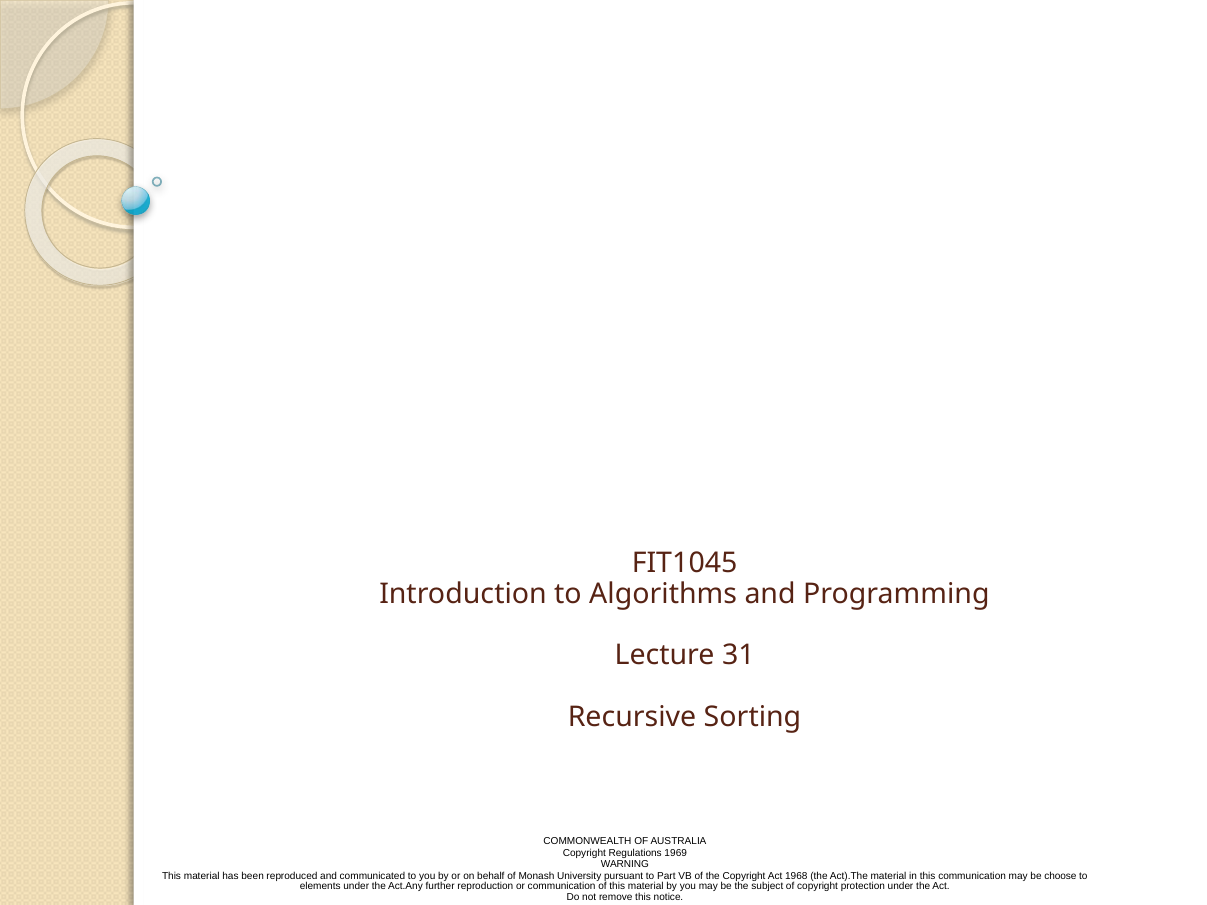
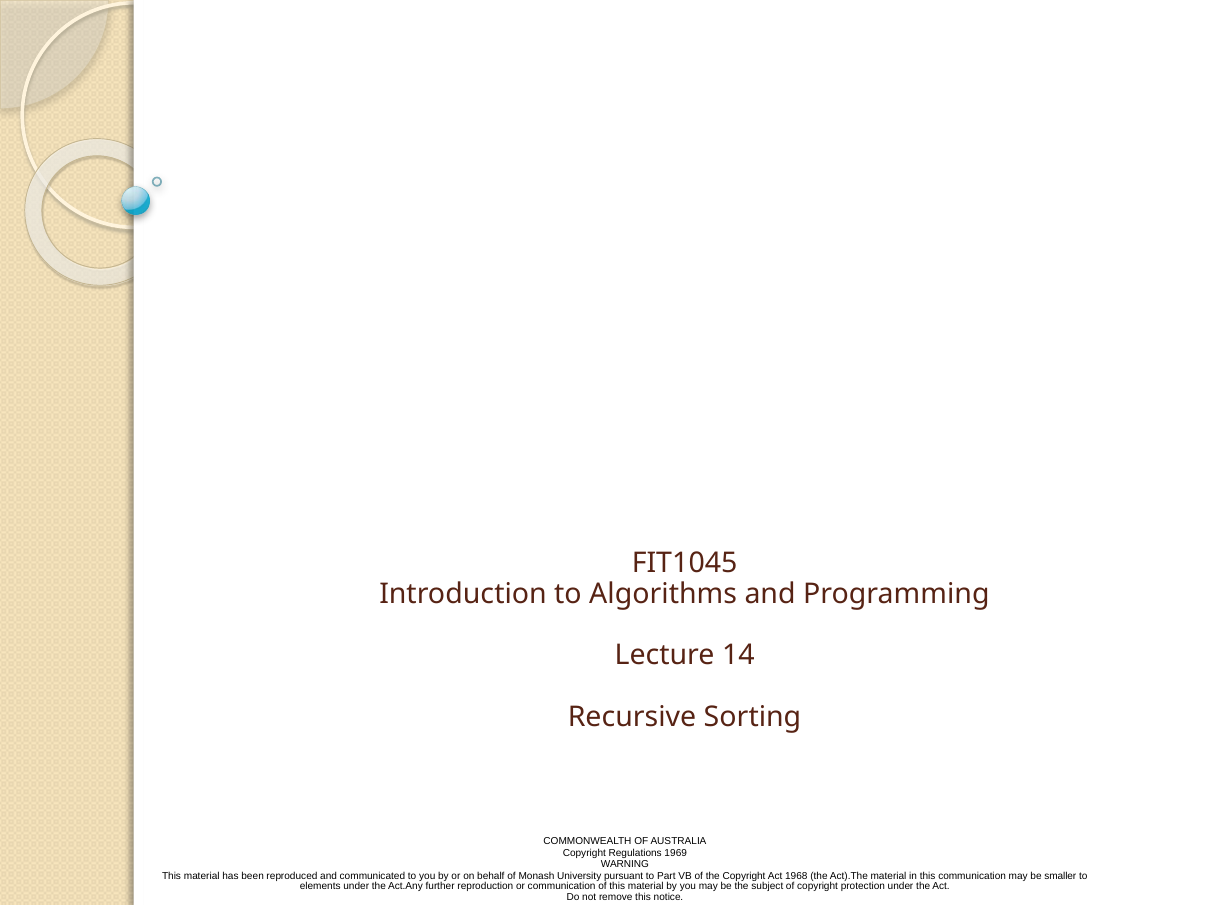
31: 31 -> 14
choose: choose -> smaller
